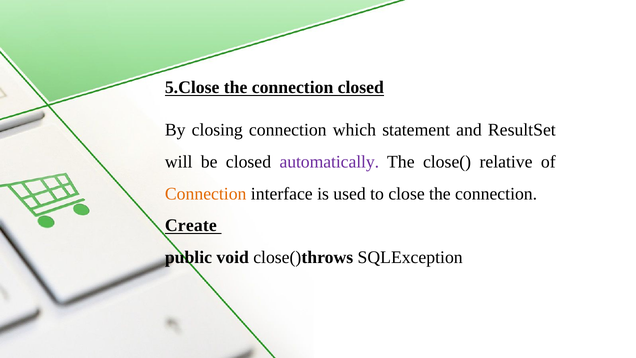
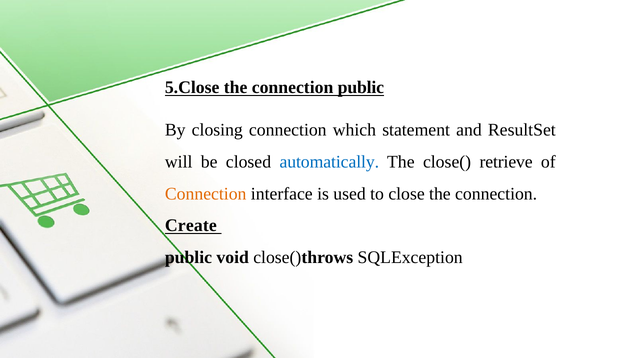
connection closed: closed -> public
automatically colour: purple -> blue
relative: relative -> retrieve
